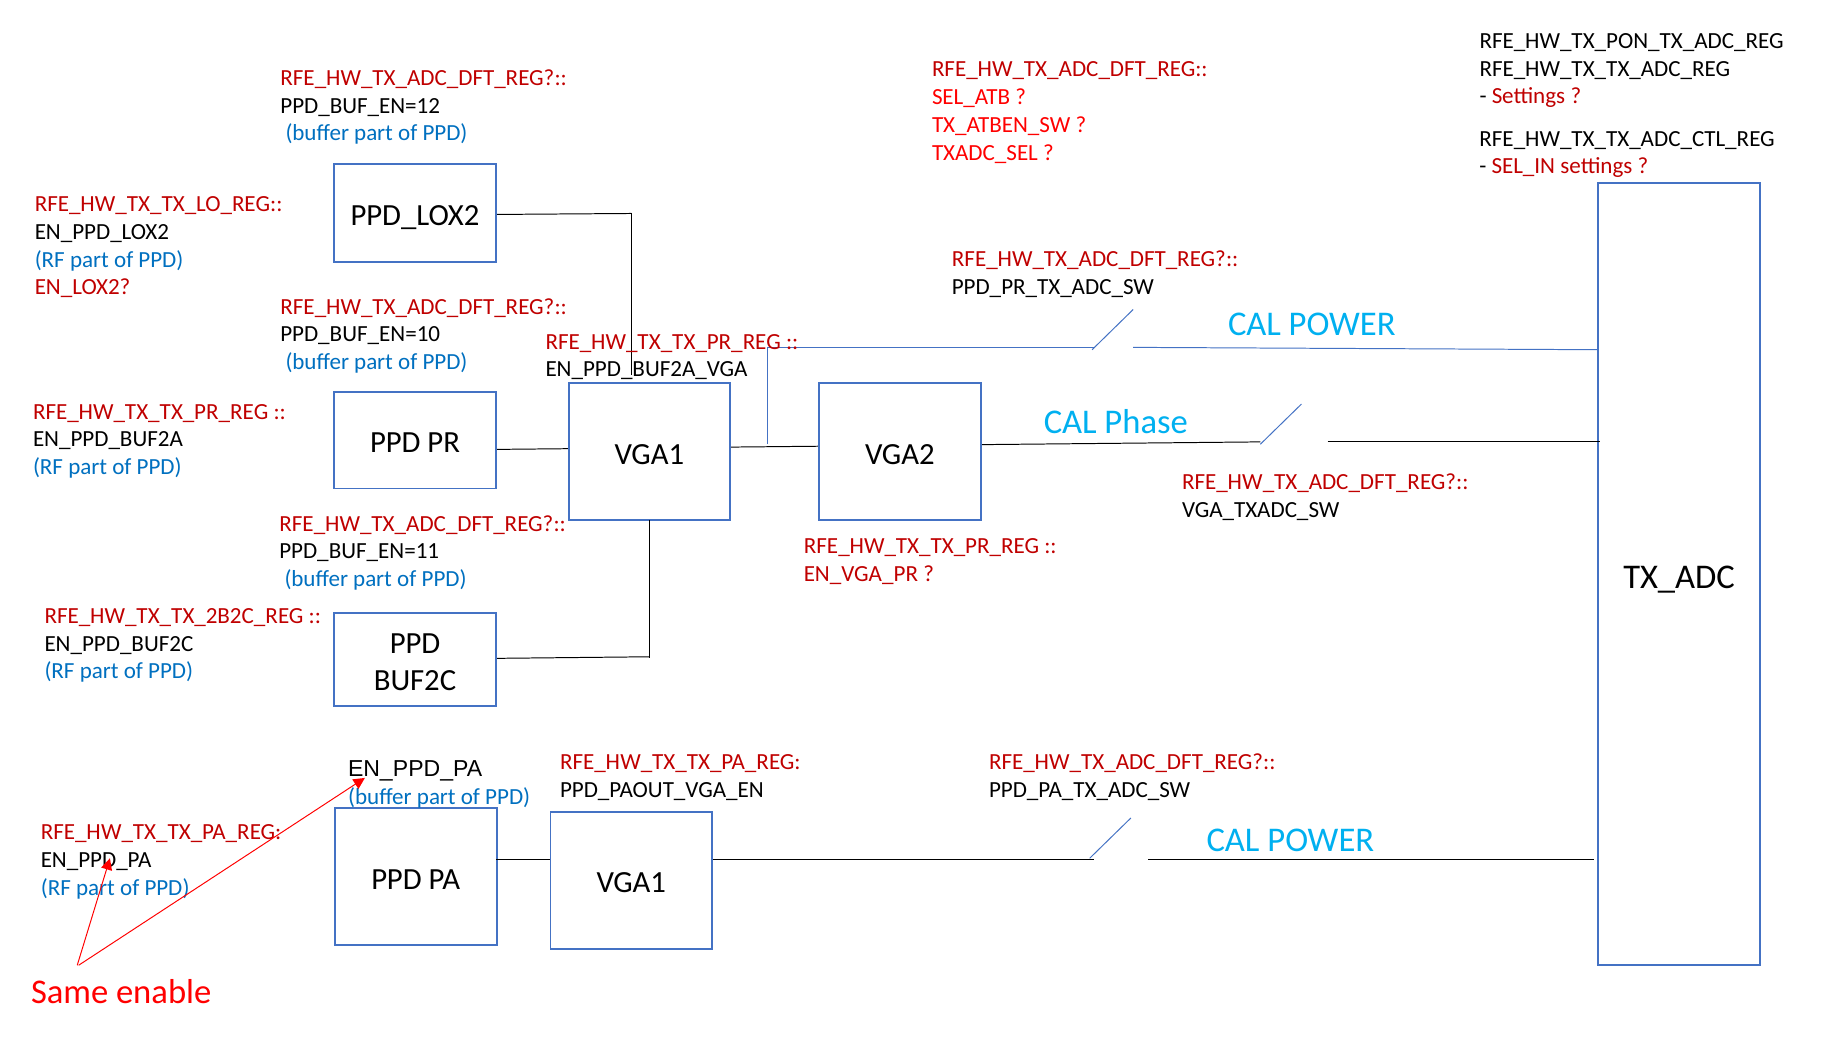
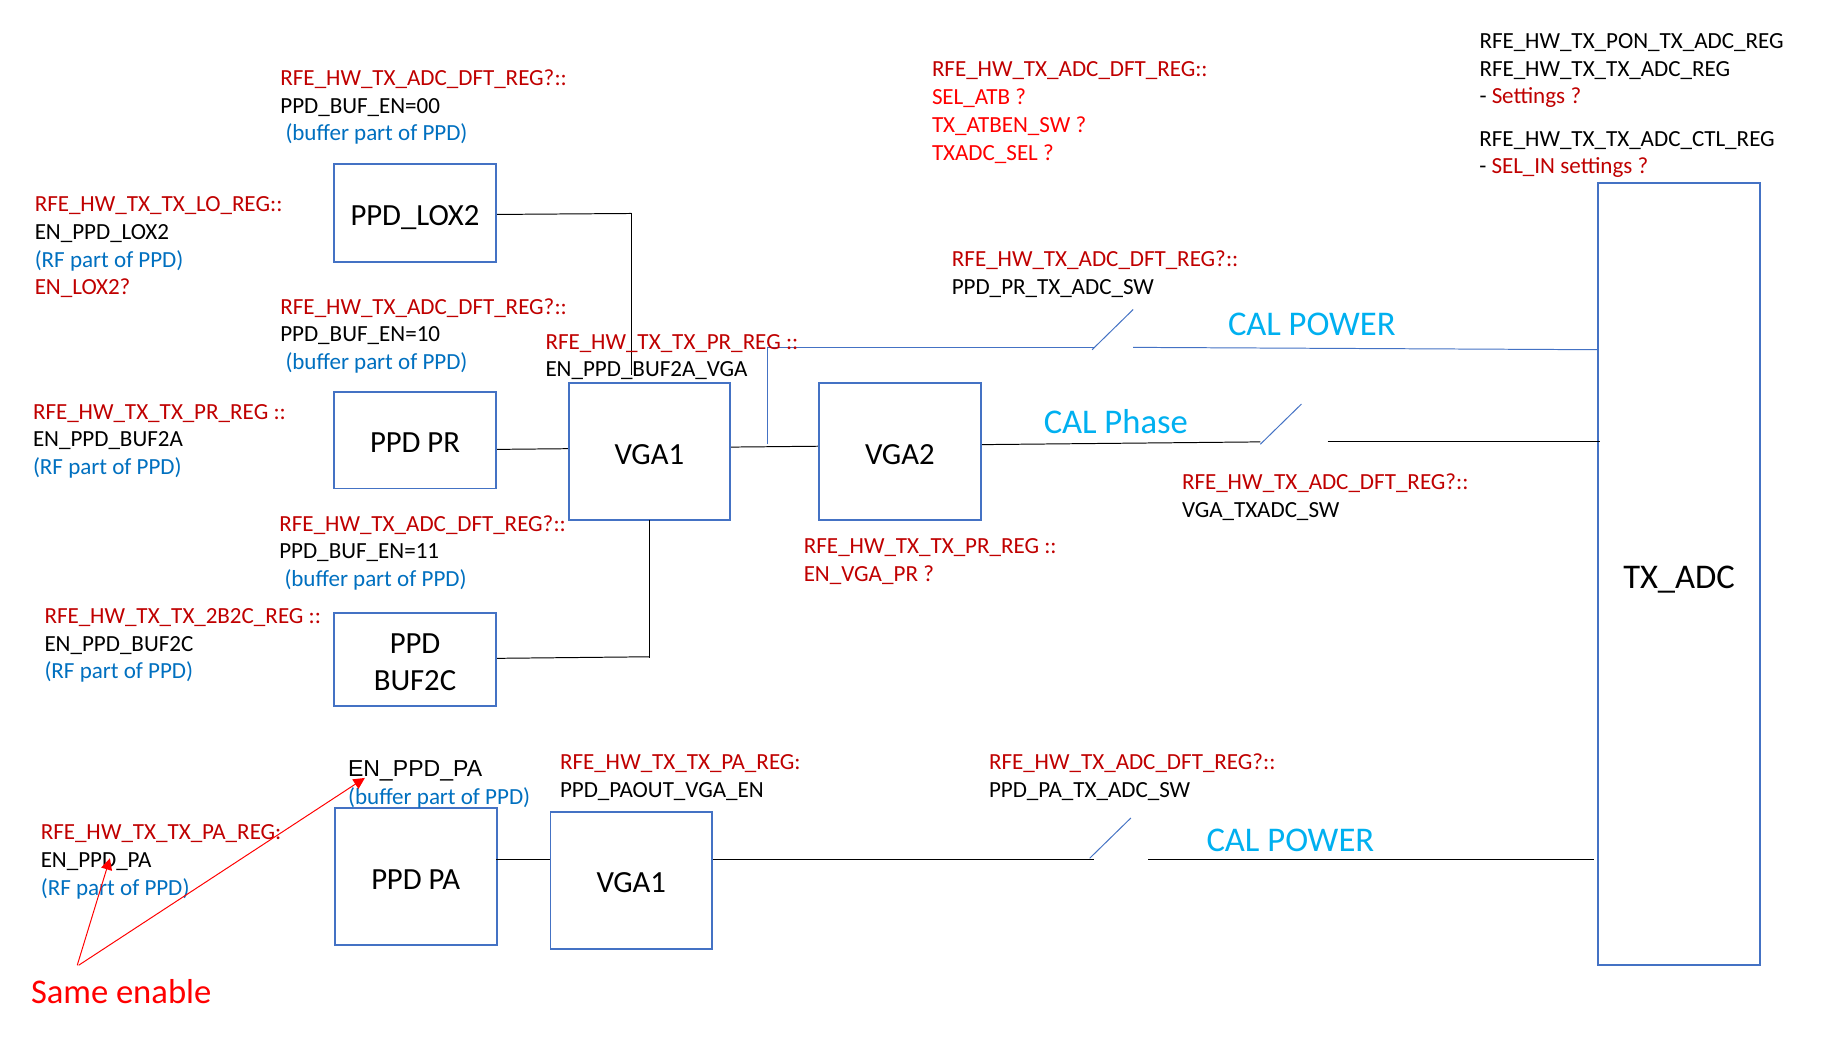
PPD_BUF_EN=12: PPD_BUF_EN=12 -> PPD_BUF_EN=00
